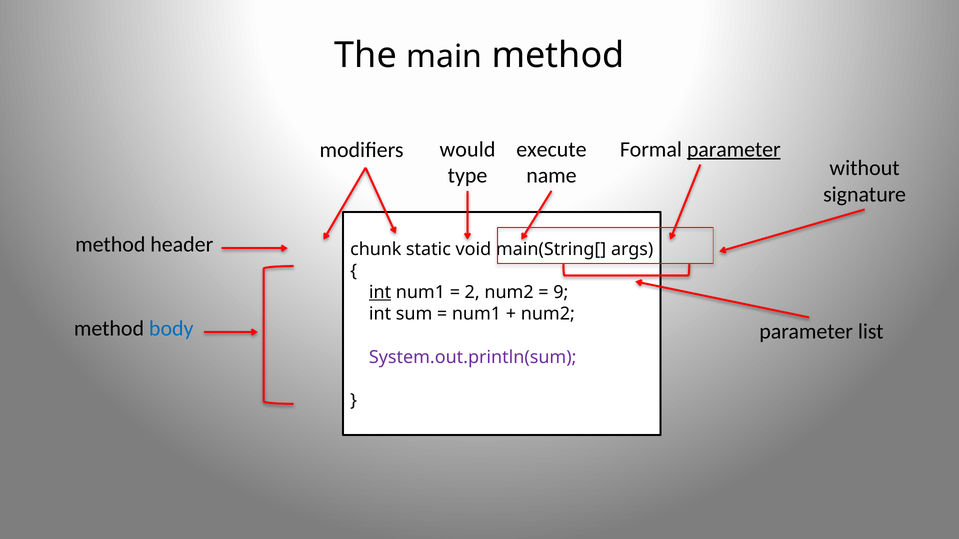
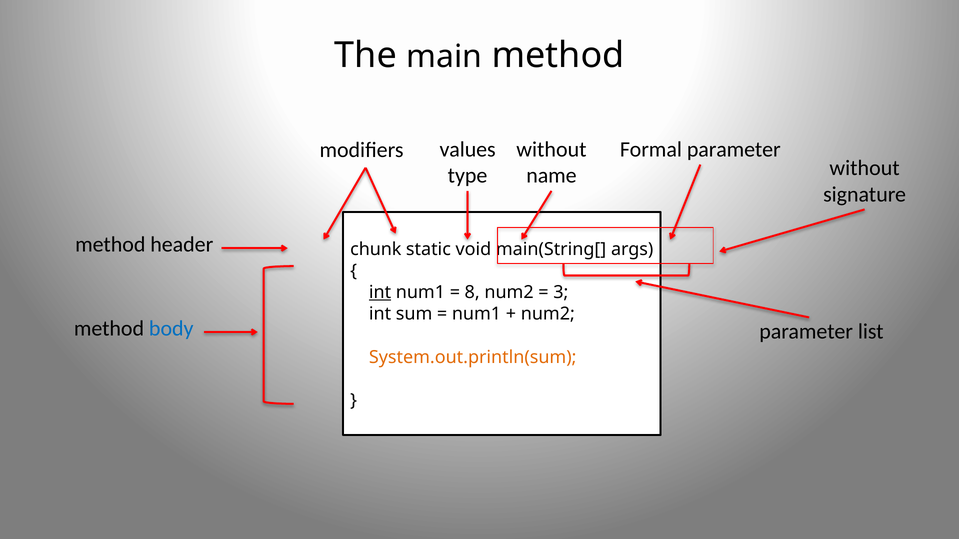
execute at (551, 150): execute -> without
parameter at (734, 150) underline: present -> none
would: would -> values
2: 2 -> 8
9: 9 -> 3
System.out.println(sum colour: purple -> orange
